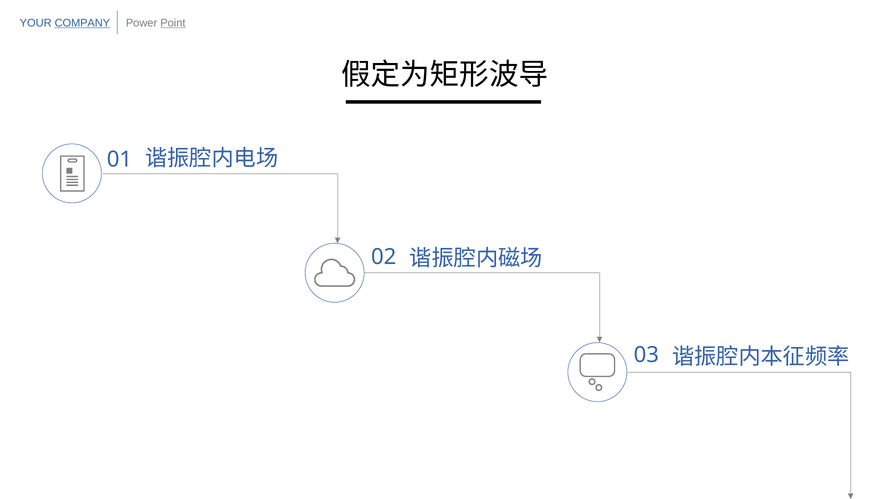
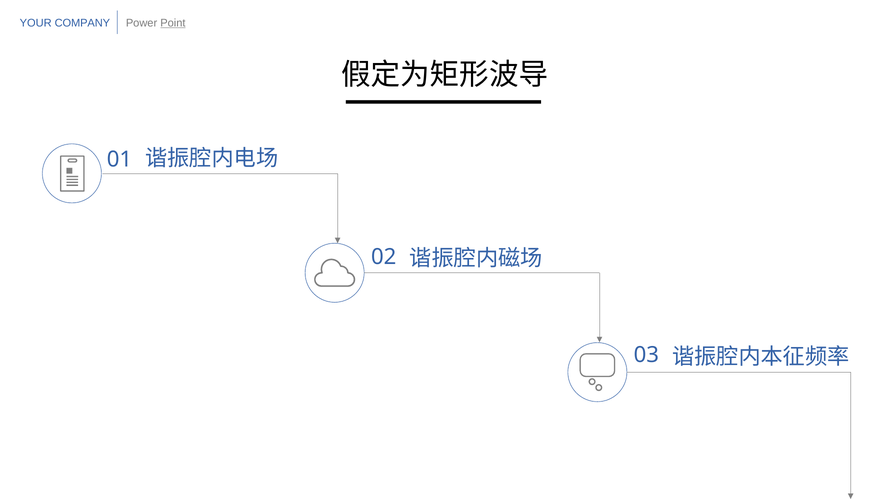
COMPANY underline: present -> none
